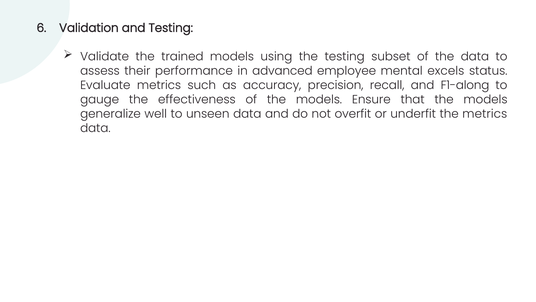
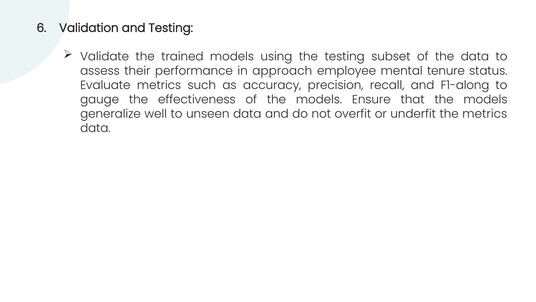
advanced: advanced -> approach
excels: excels -> tenure
